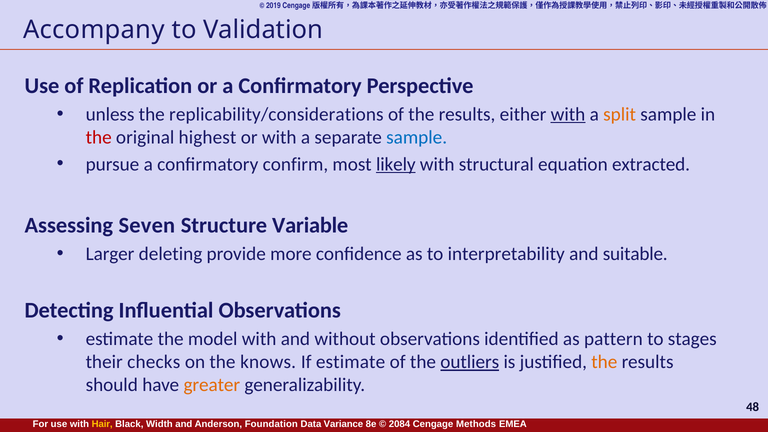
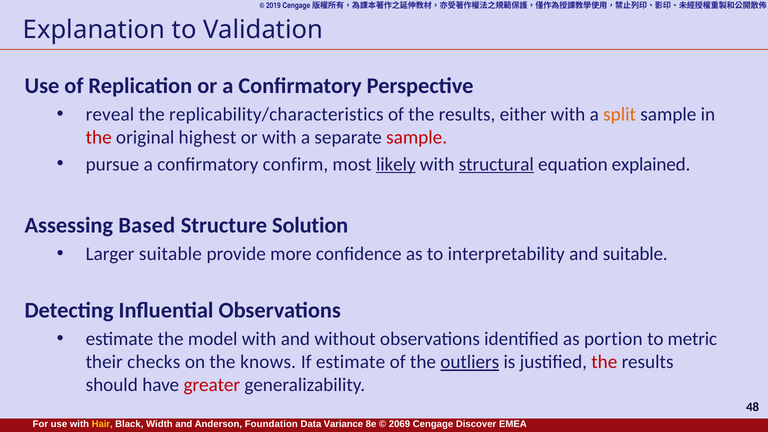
Accompany: Accompany -> Explanation
unless: unless -> reveal
replicability/considerations: replicability/considerations -> replicability/characteristics
with at (568, 114) underline: present -> none
sample at (417, 137) colour: blue -> red
structural underline: none -> present
extracted: extracted -> explained
Seven: Seven -> Based
Variable: Variable -> Solution
Larger deleting: deleting -> suitable
pattern: pattern -> portion
stages: stages -> metric
the at (604, 362) colour: orange -> red
greater colour: orange -> red
2084: 2084 -> 2069
Methods: Methods -> Discover
